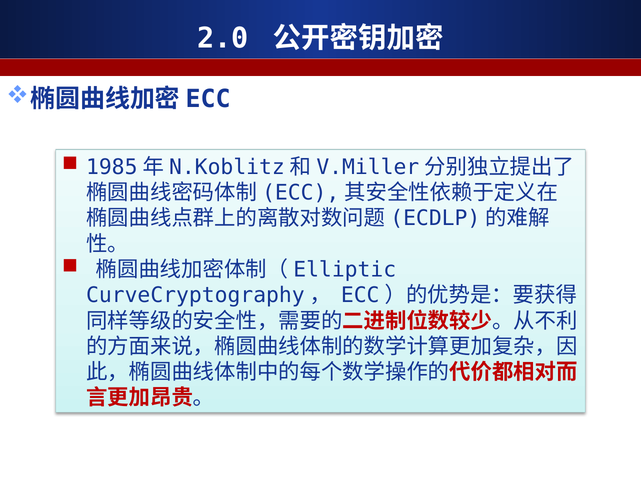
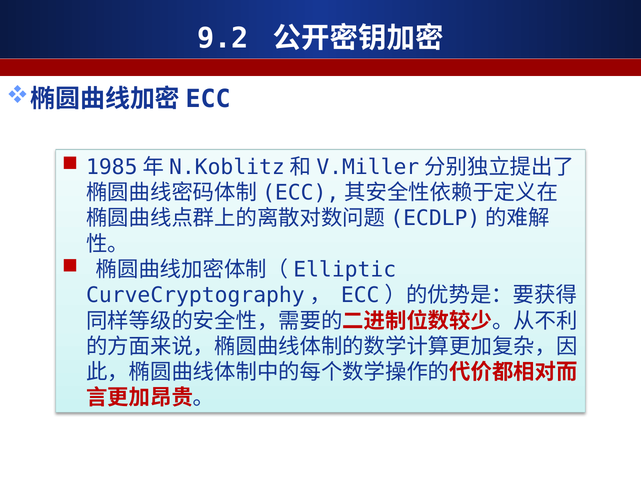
2.0: 2.0 -> 9.2
